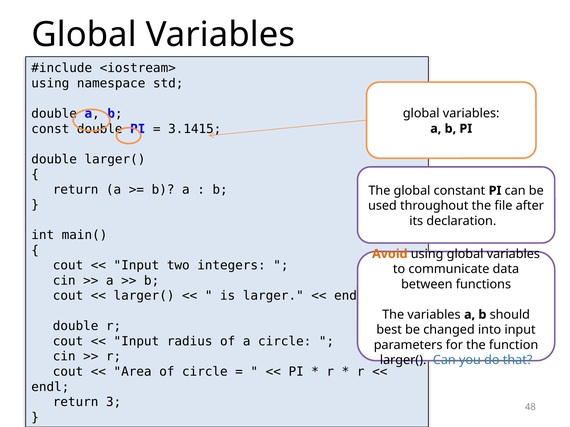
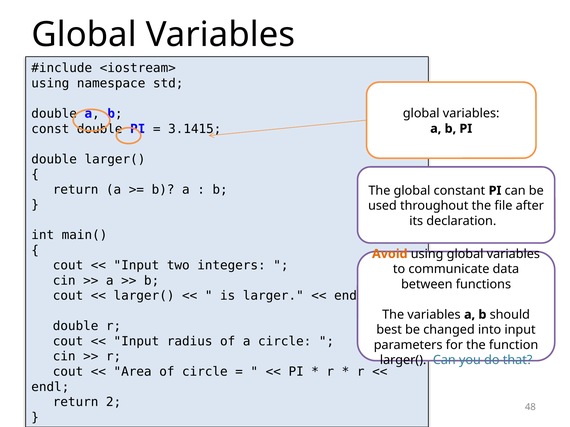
3: 3 -> 2
